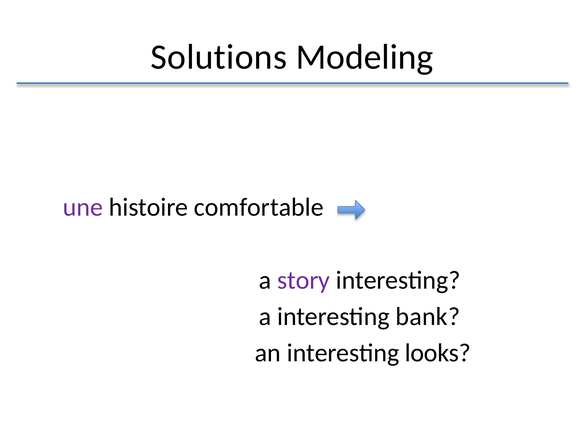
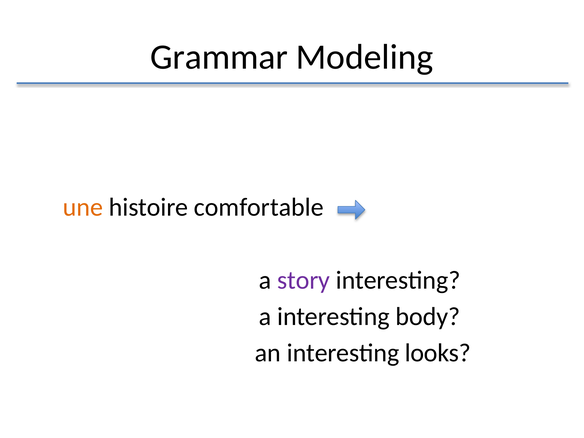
Solutions: Solutions -> Grammar
une colour: purple -> orange
bank: bank -> body
